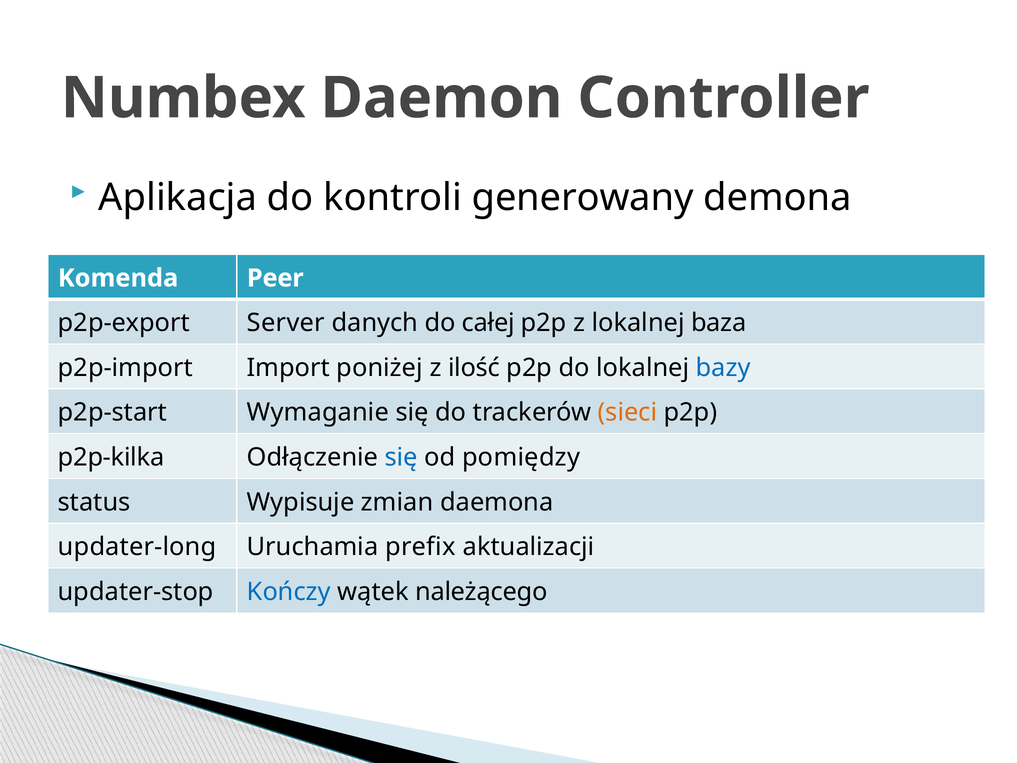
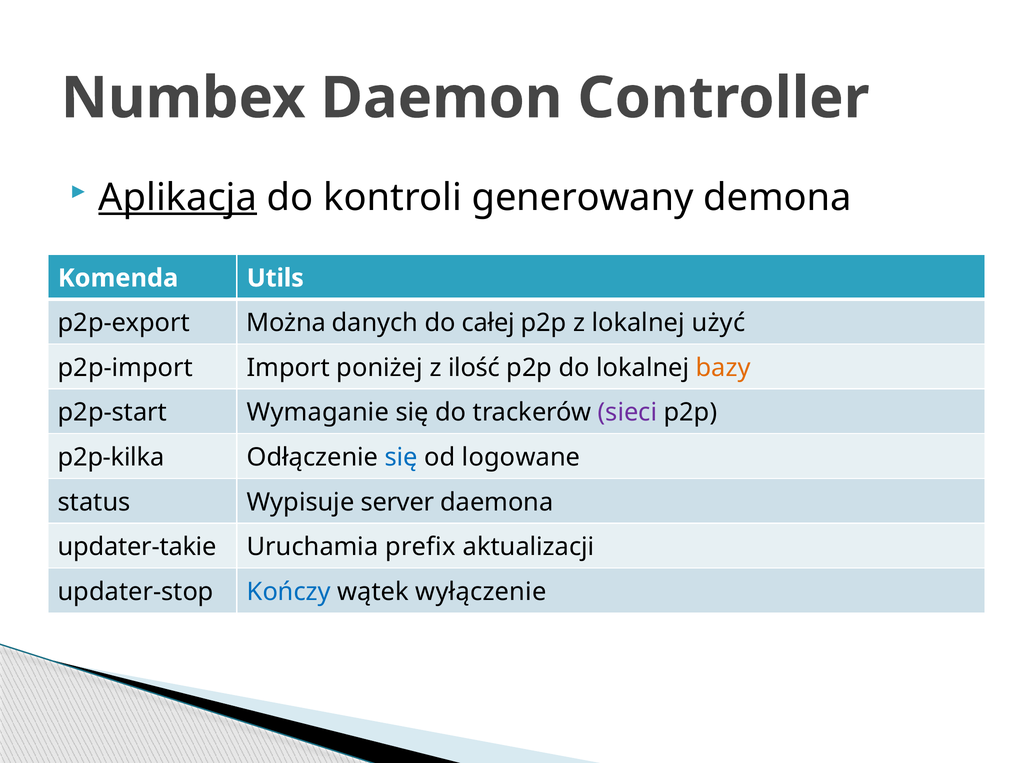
Aplikacja underline: none -> present
Peer: Peer -> Utils
Server: Server -> Można
baza: baza -> użyć
bazy colour: blue -> orange
sieci colour: orange -> purple
pomiędzy: pomiędzy -> logowane
zmian: zmian -> server
updater-long: updater-long -> updater-takie
należącego: należącego -> wyłączenie
